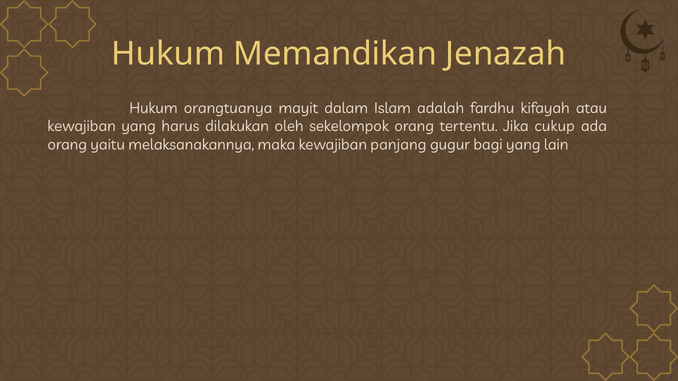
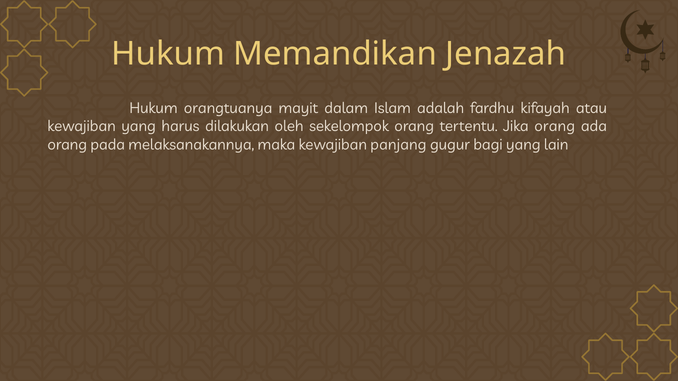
Jika cukup: cukup -> orang
yaitu: yaitu -> pada
